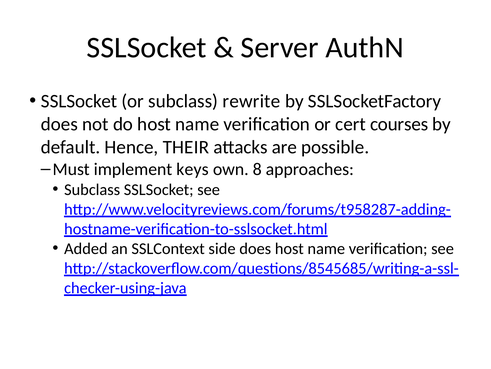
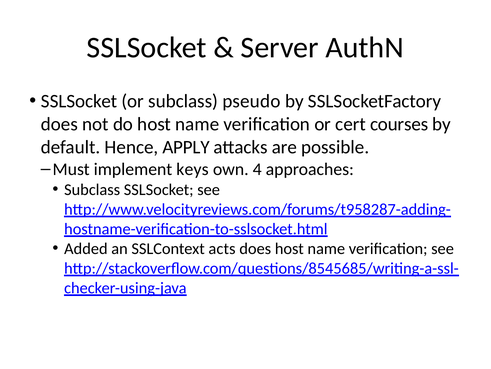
rewrite: rewrite -> pseudo
THEIR: THEIR -> APPLY
8: 8 -> 4
side: side -> acts
